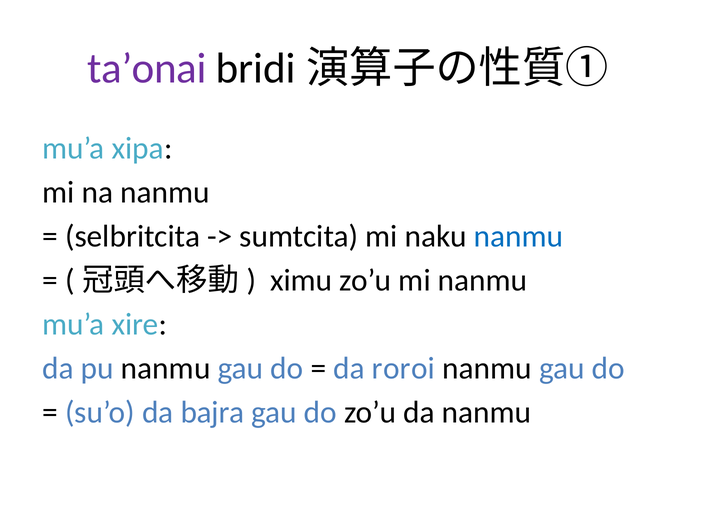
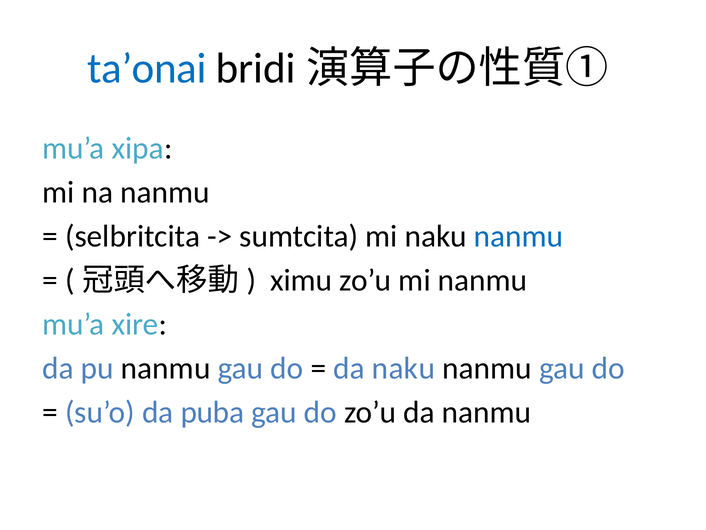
ta’onai colour: purple -> blue
da roroi: roroi -> naku
bajra: bajra -> puba
